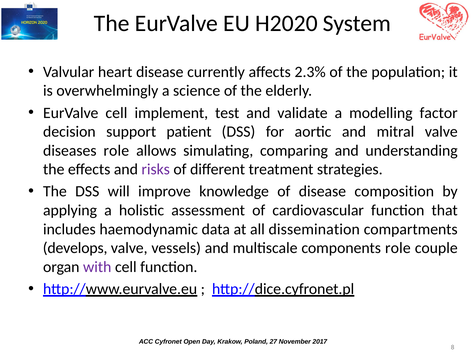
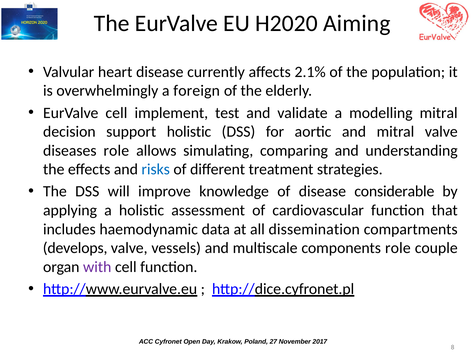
System: System -> Aiming
2.3%: 2.3% -> 2.1%
science: science -> foreign
modelling factor: factor -> mitral
support patient: patient -> holistic
risks colour: purple -> blue
composition: composition -> considerable
